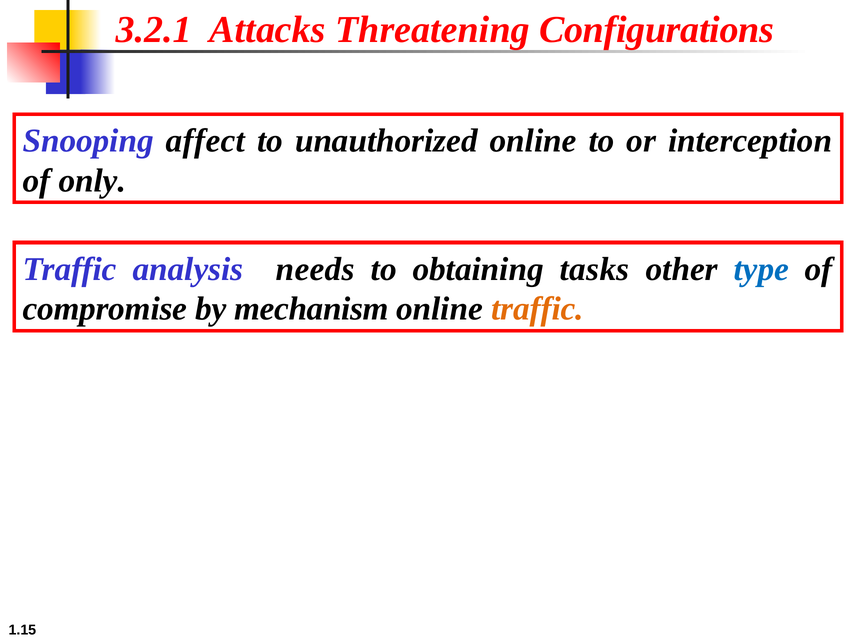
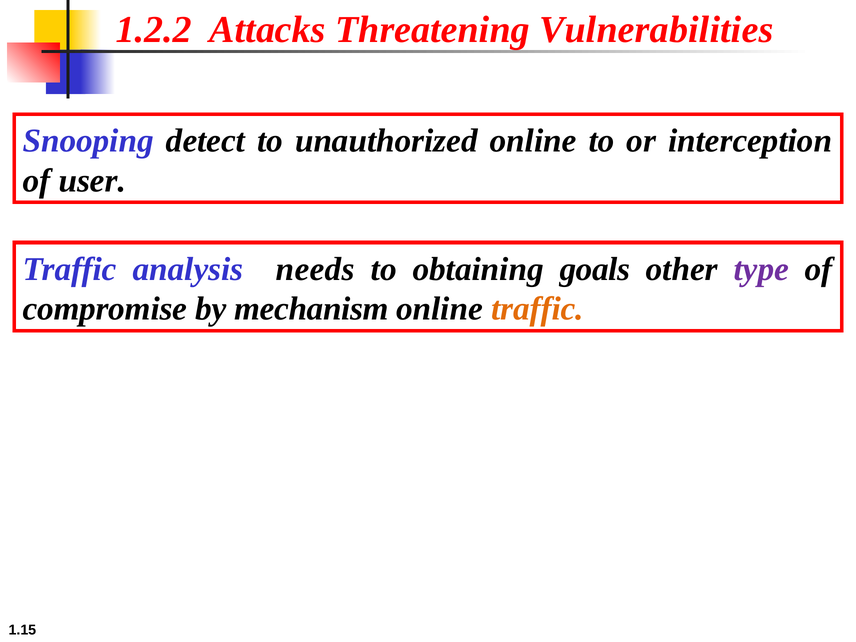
3.2.1: 3.2.1 -> 1.2.2
Configurations: Configurations -> Vulnerabilities
affect: affect -> detect
only: only -> user
tasks: tasks -> goals
type colour: blue -> purple
